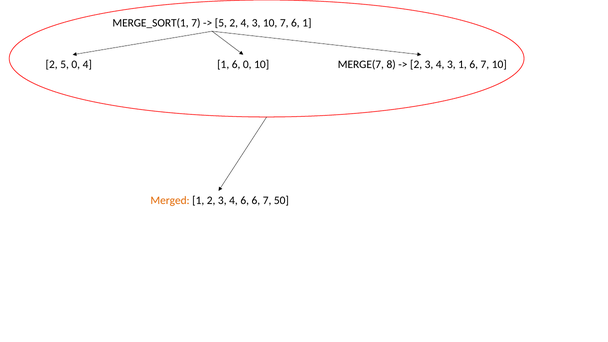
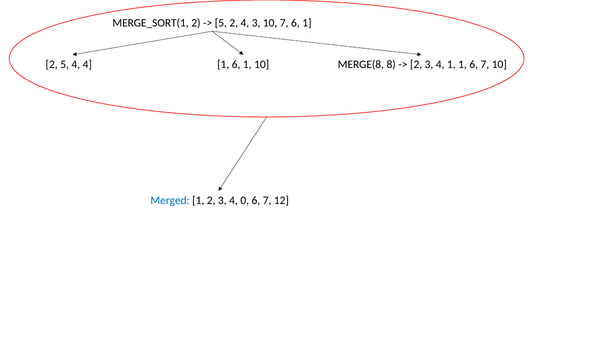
MERGE_SORT(1 7: 7 -> 2
1 6 0: 0 -> 1
5 0: 0 -> 4
MERGE(7: MERGE(7 -> MERGE(8
3 4 3: 3 -> 1
Merged colour: orange -> blue
4 6: 6 -> 0
50: 50 -> 12
